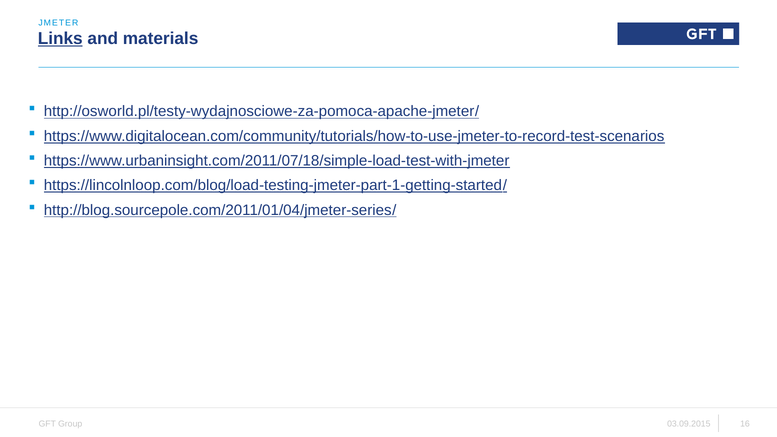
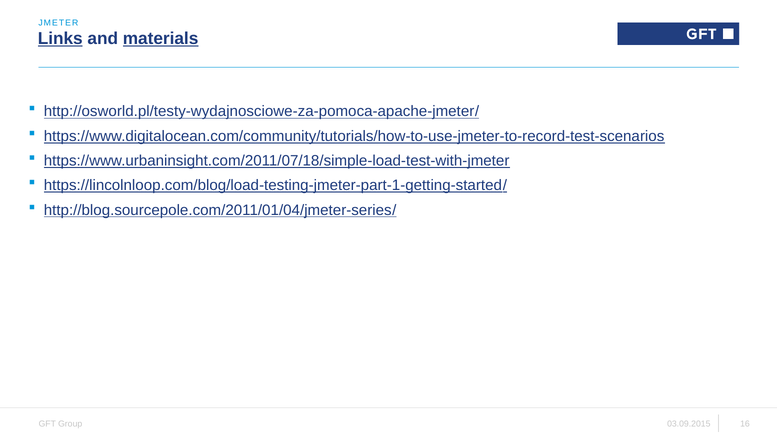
materials underline: none -> present
